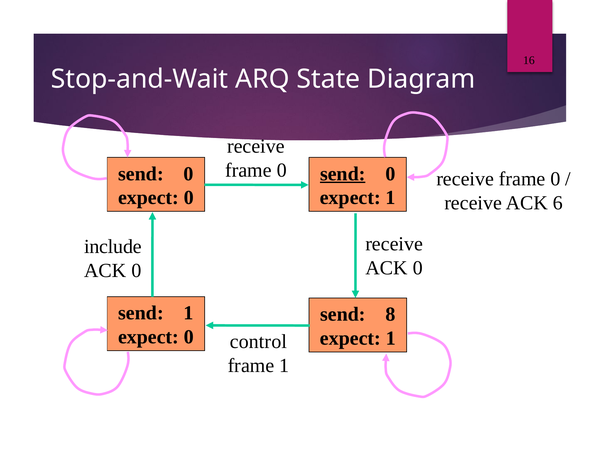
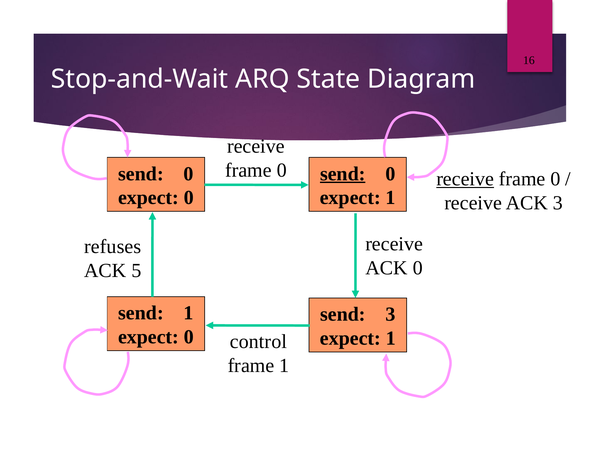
receive at (465, 179) underline: none -> present
ACK 6: 6 -> 3
include: include -> refuses
0 at (136, 271): 0 -> 5
send 8: 8 -> 3
